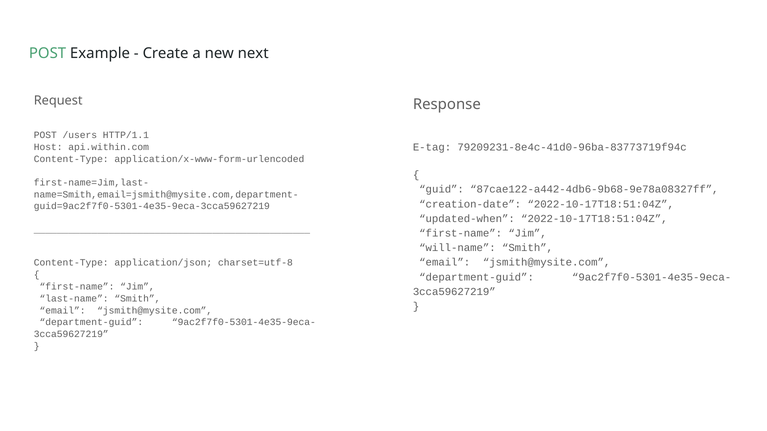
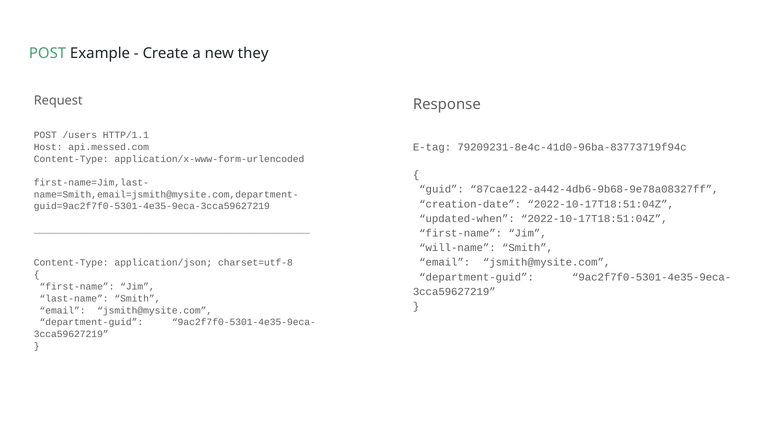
next: next -> they
api.within.com: api.within.com -> api.messed.com
